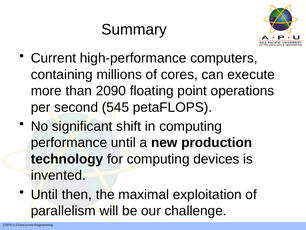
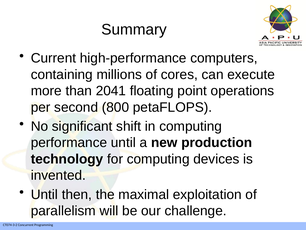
2090: 2090 -> 2041
545: 545 -> 800
